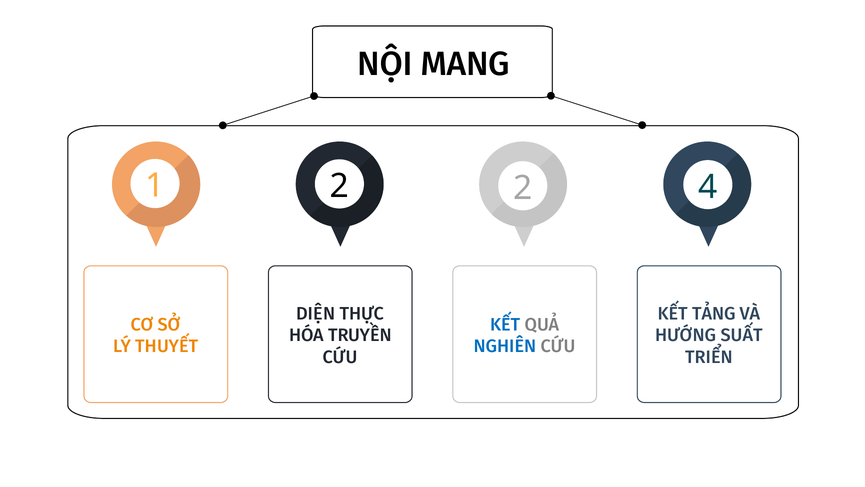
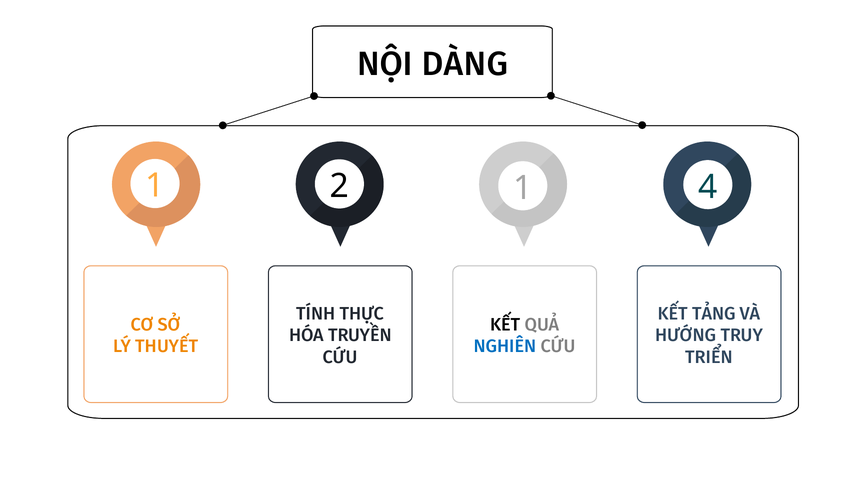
MANG: MANG -> DÀNG
1 2: 2 -> 1
DIỆN: DIỆN -> TÍNH
KẾT at (505, 324) colour: blue -> black
SUẤT: SUẤT -> TRUY
